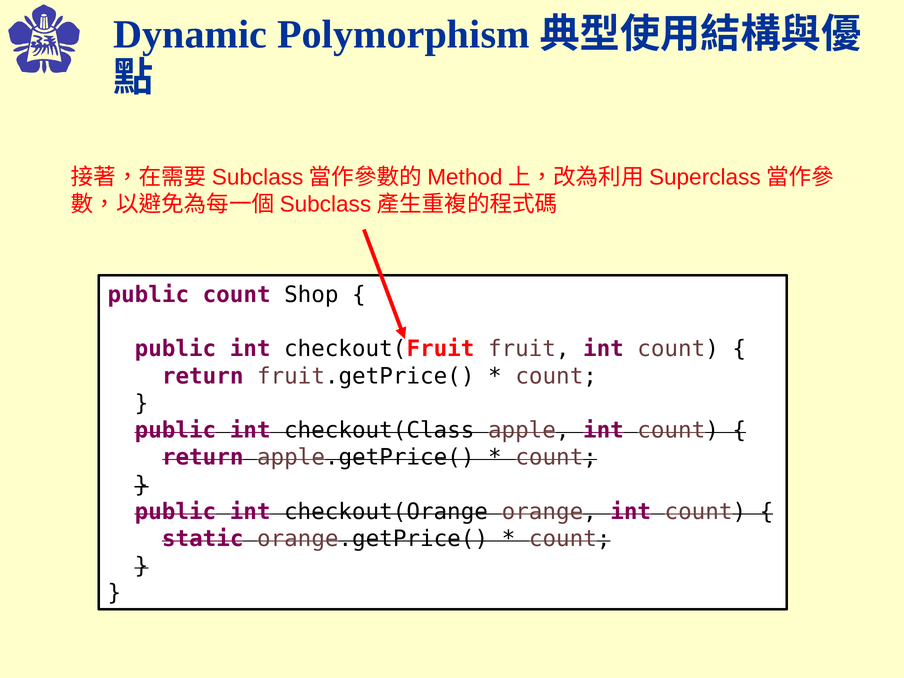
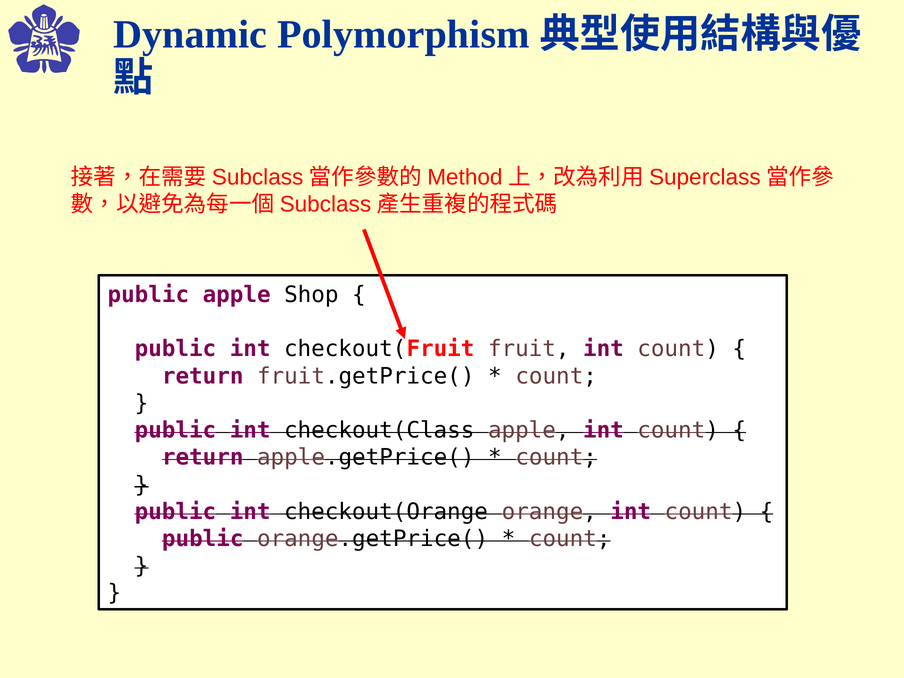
public count: count -> apple
static at (203, 539): static -> public
